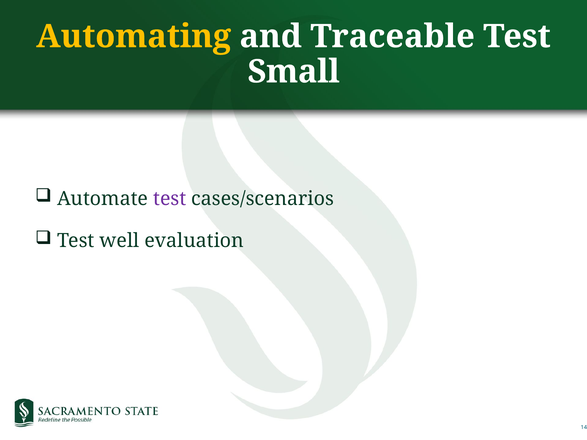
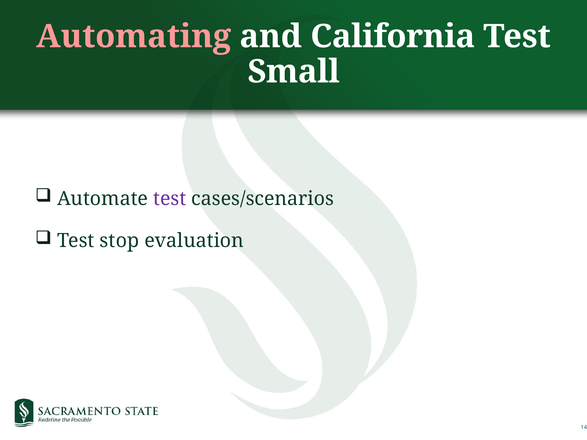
Automating colour: yellow -> pink
Traceable: Traceable -> California
well: well -> stop
